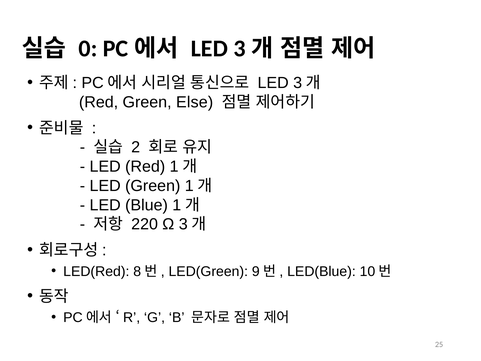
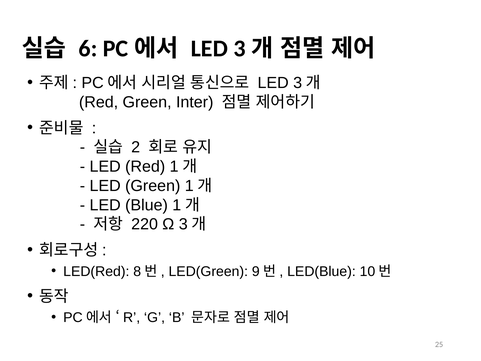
0: 0 -> 6
Else: Else -> Inter
